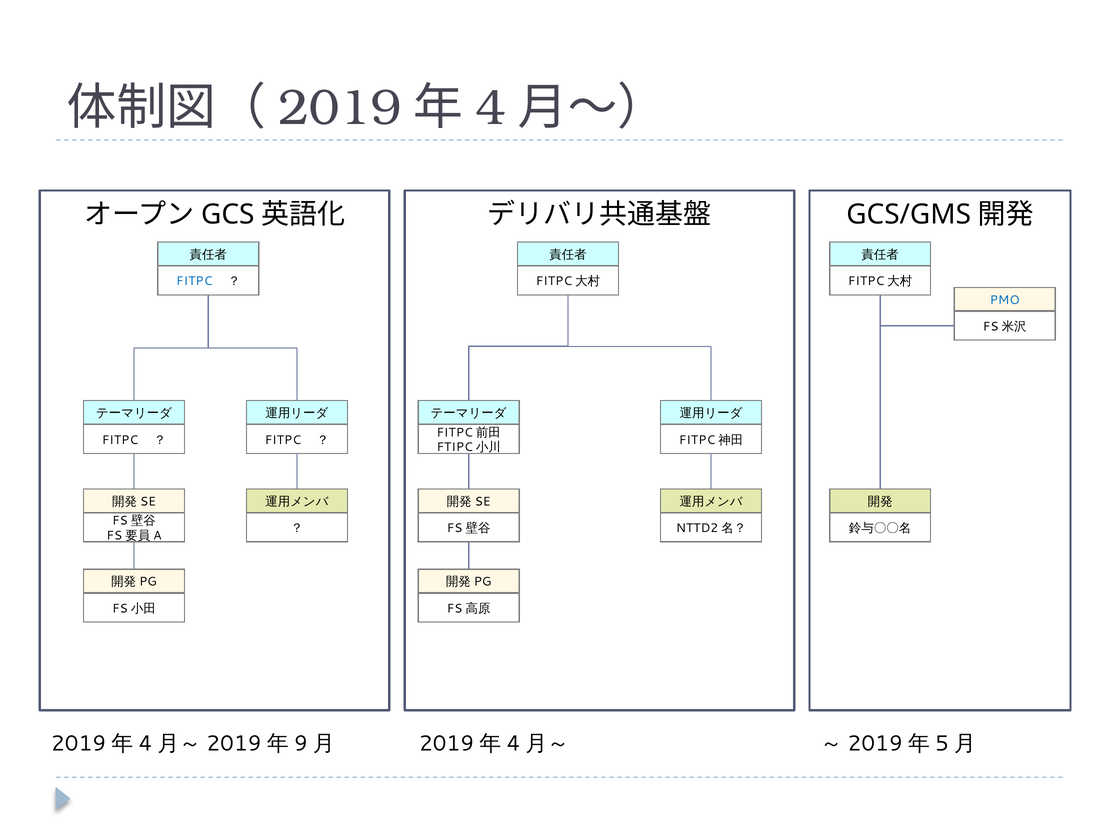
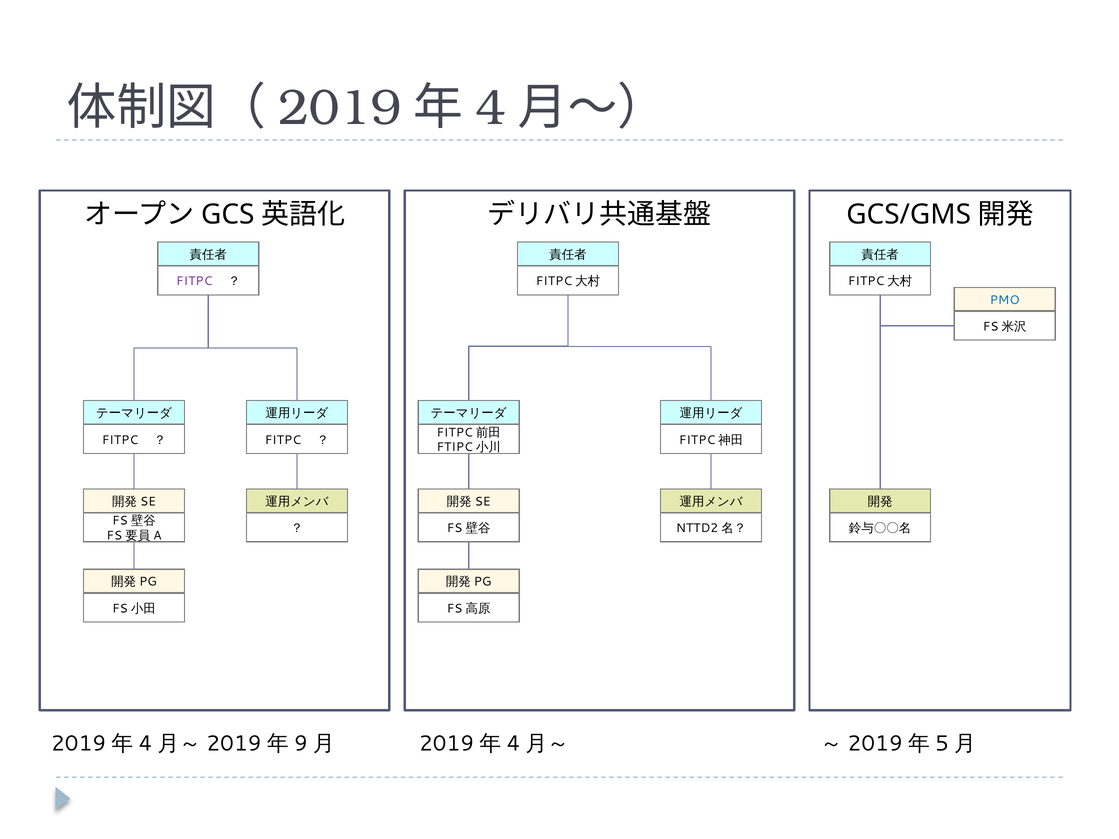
FITPC at (194, 281) colour: blue -> purple
